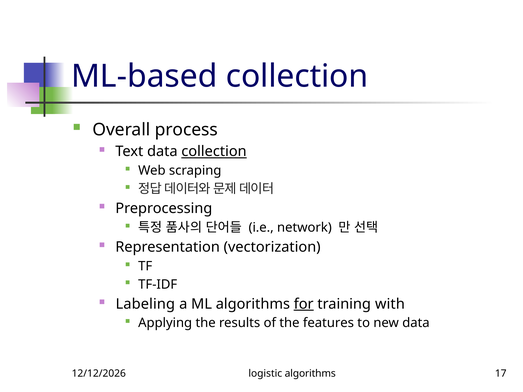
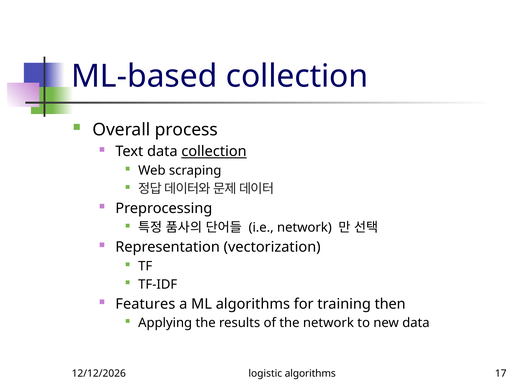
Labeling: Labeling -> Features
for underline: present -> none
with: with -> then
the features: features -> network
